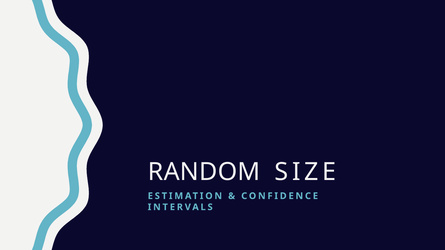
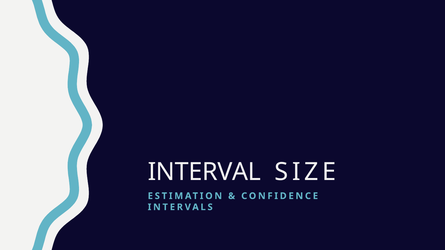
RANDOM: RANDOM -> INTERVAL
